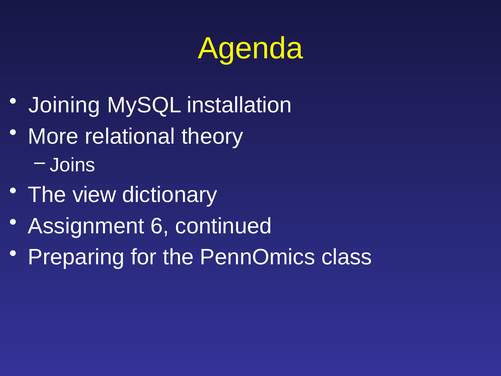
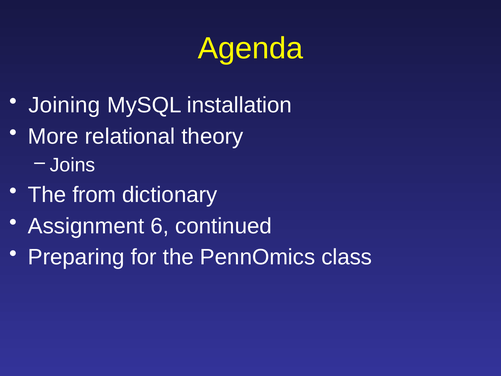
view: view -> from
